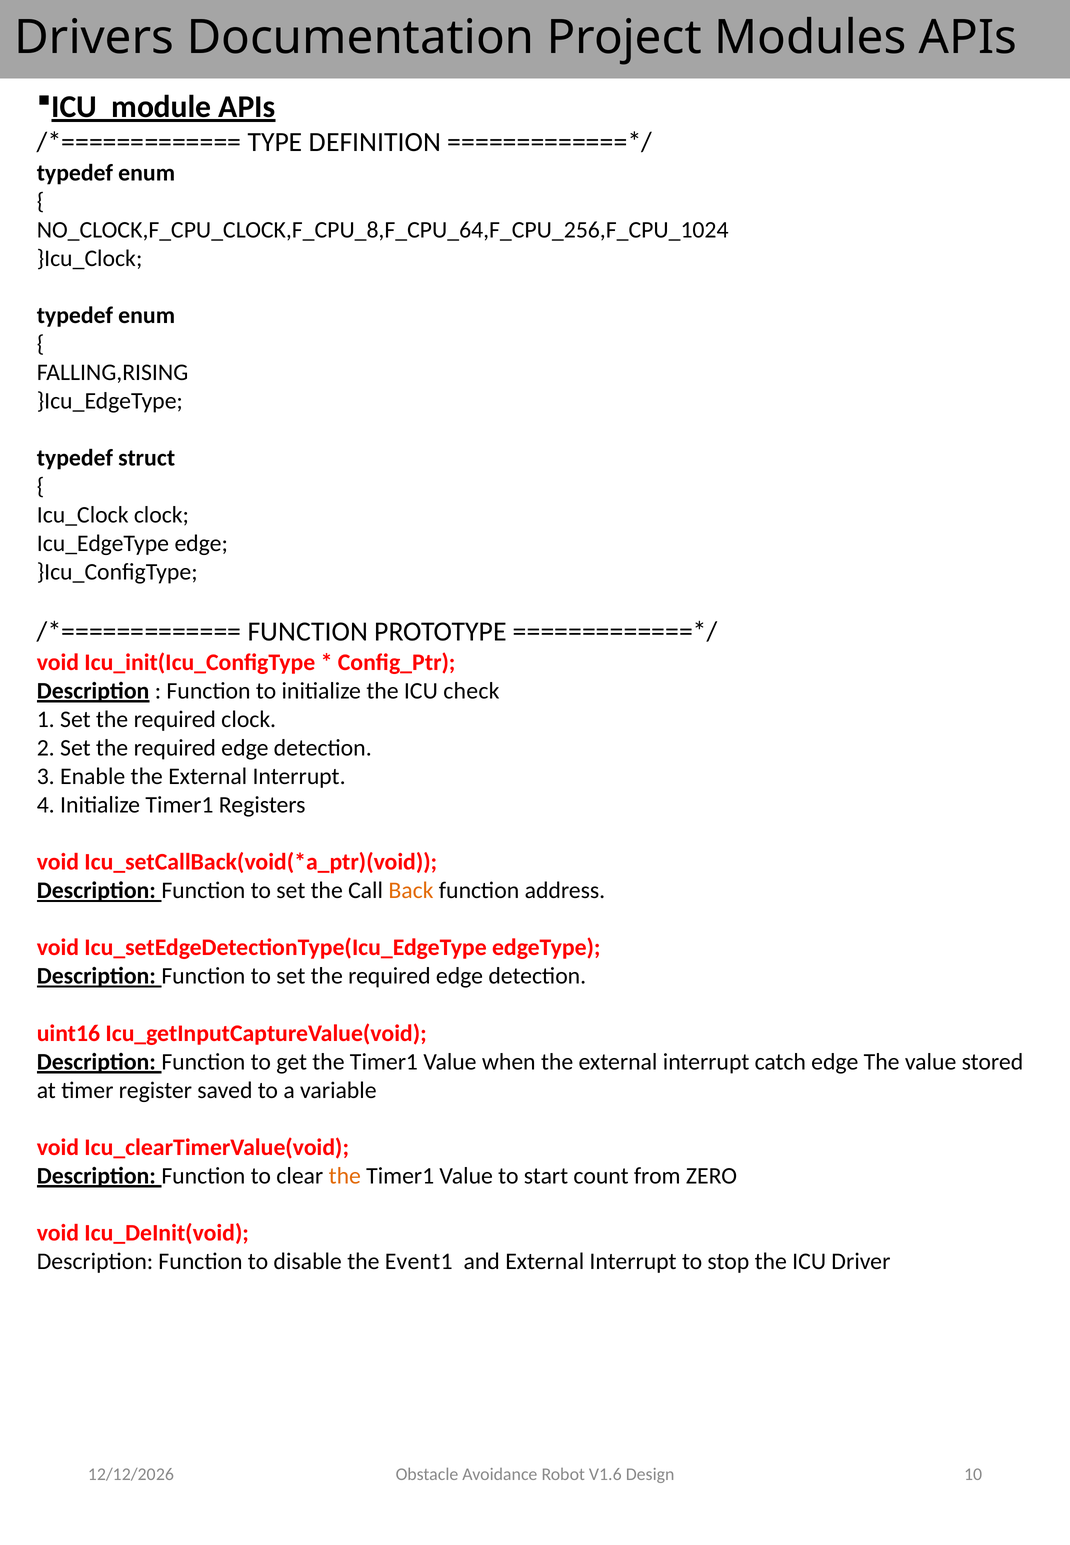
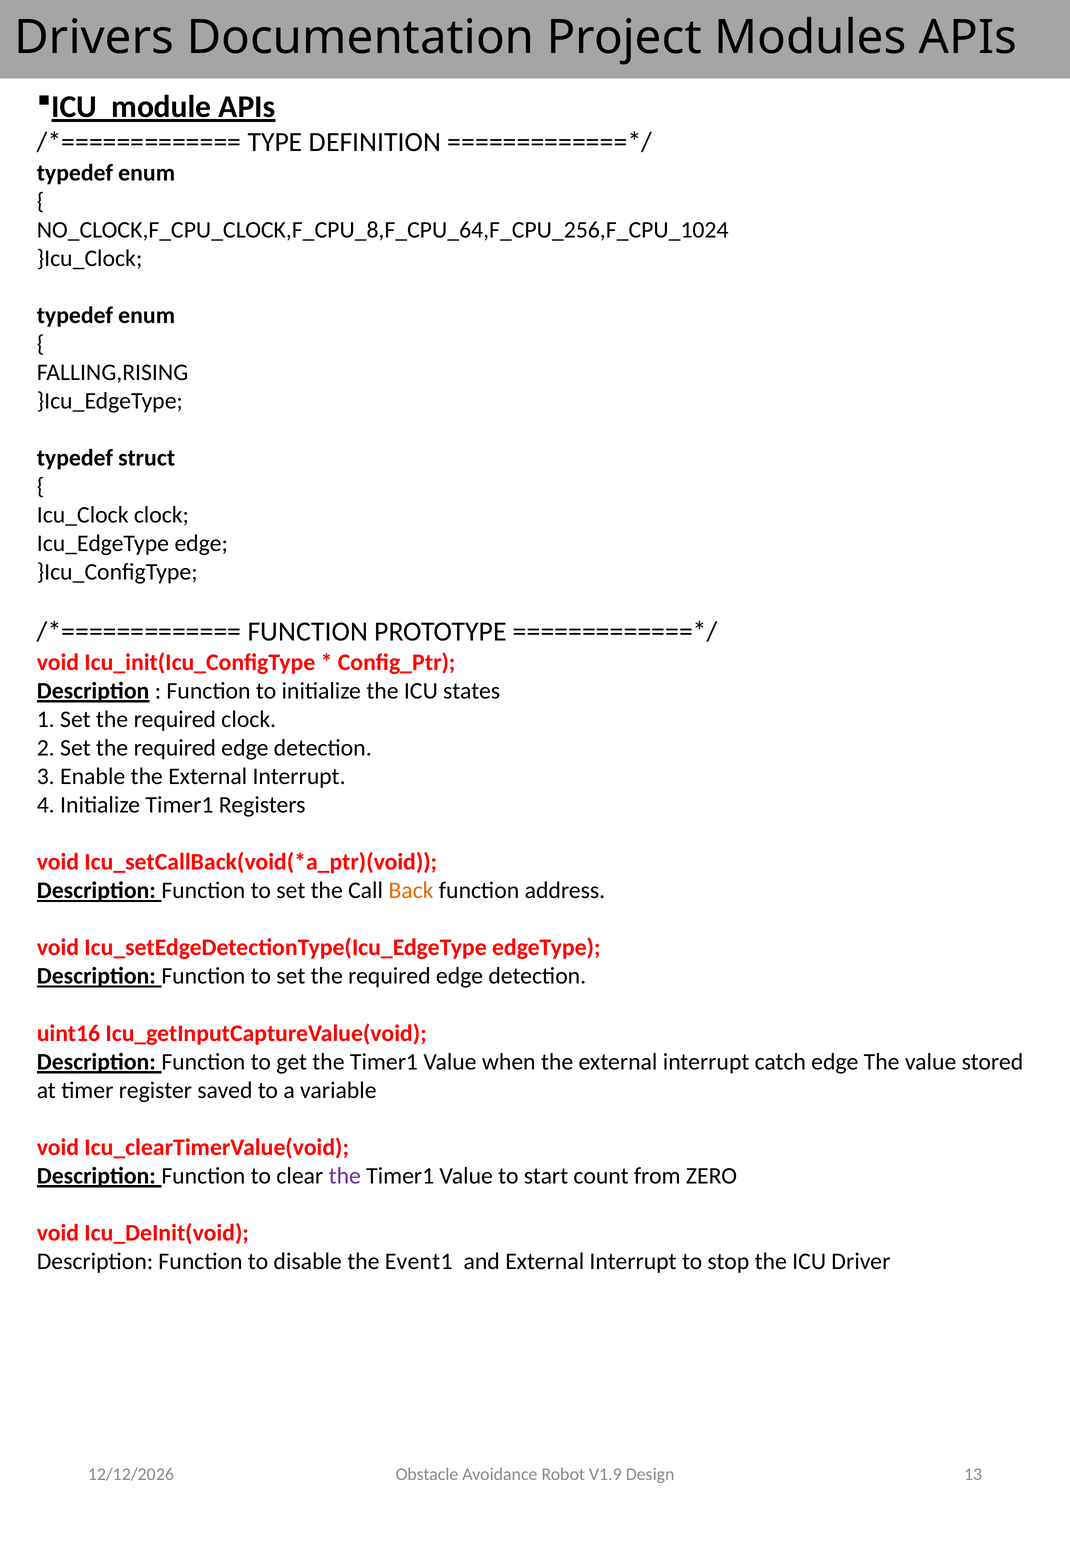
check: check -> states
the at (345, 1176) colour: orange -> purple
V1.6: V1.6 -> V1.9
10: 10 -> 13
